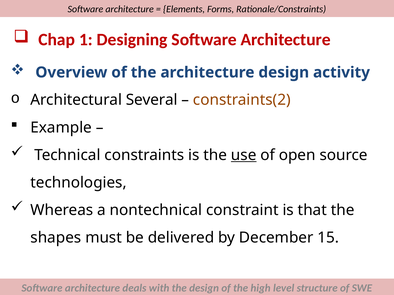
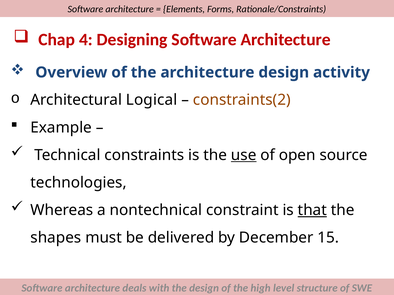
1: 1 -> 4
Several: Several -> Logical
that underline: none -> present
